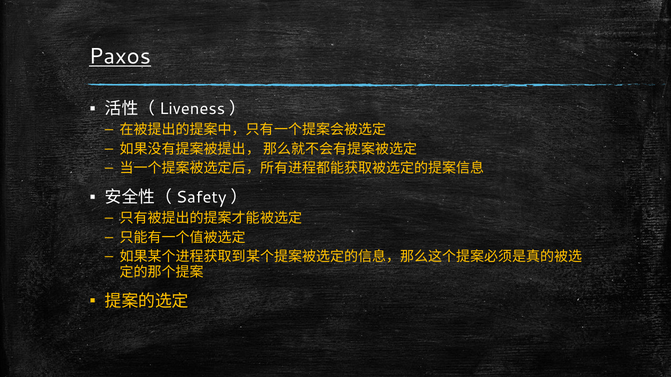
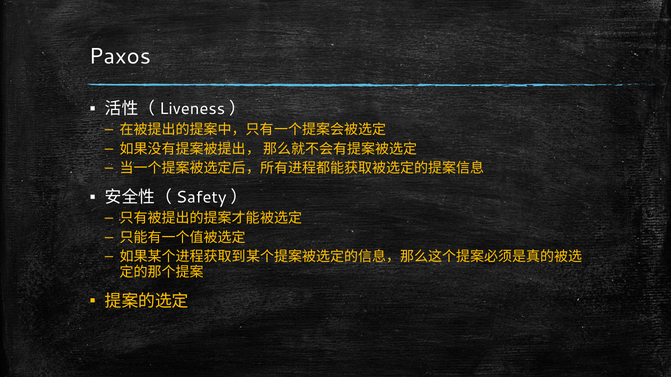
Paxos underline: present -> none
